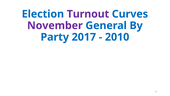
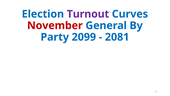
November colour: purple -> red
2017: 2017 -> 2099
2010: 2010 -> 2081
